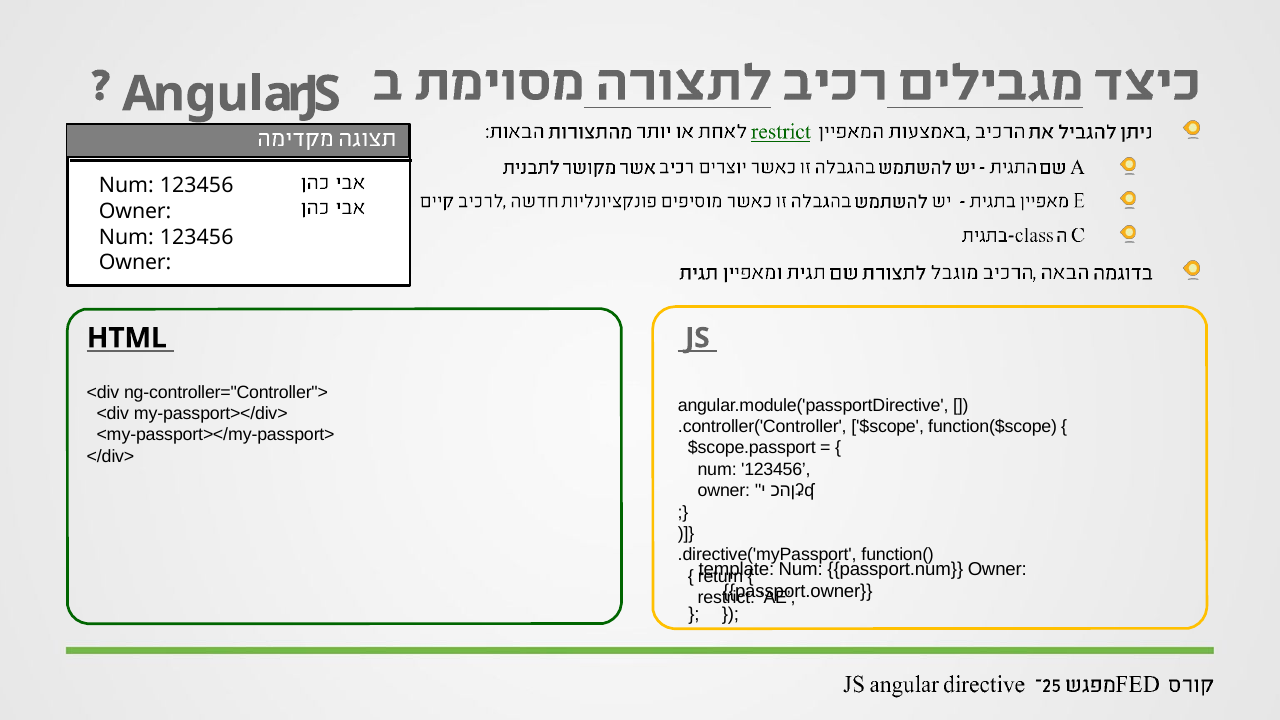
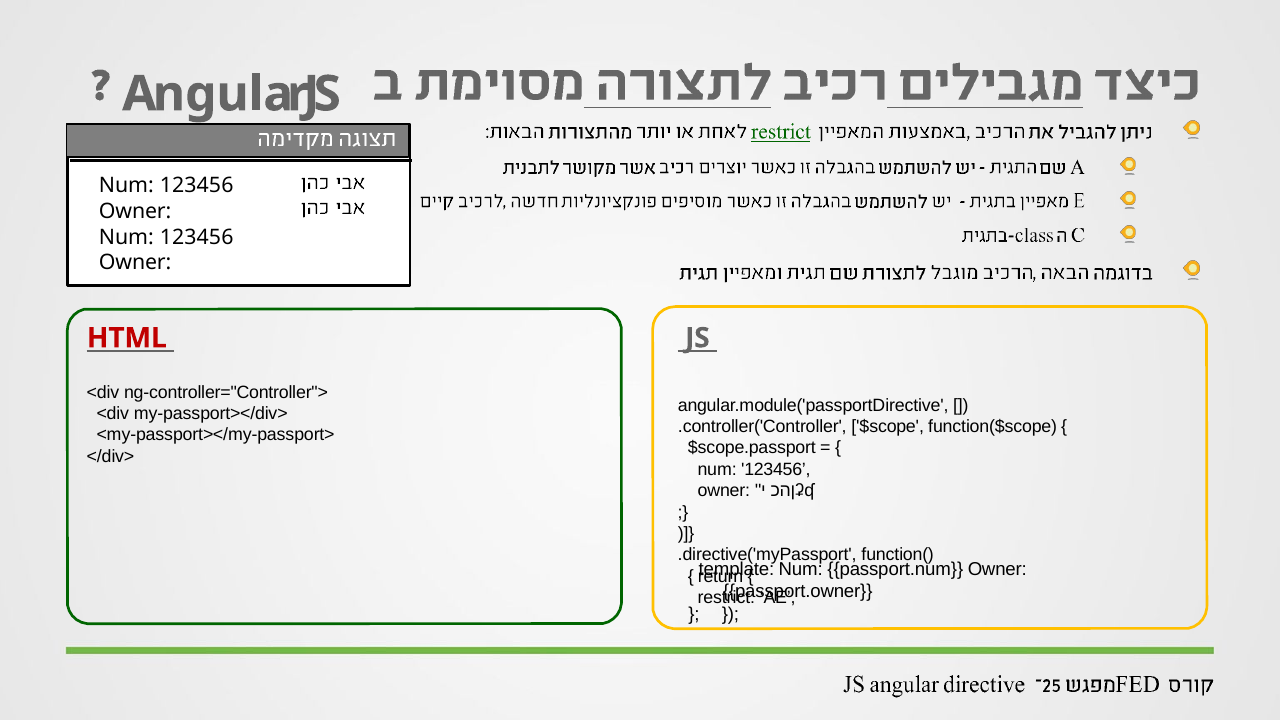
HTML colour: black -> red
